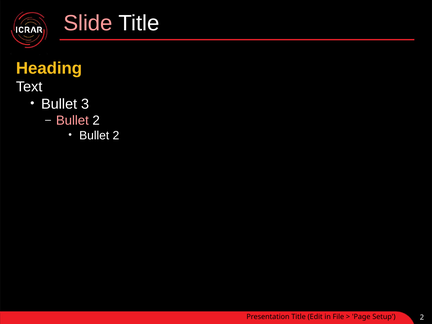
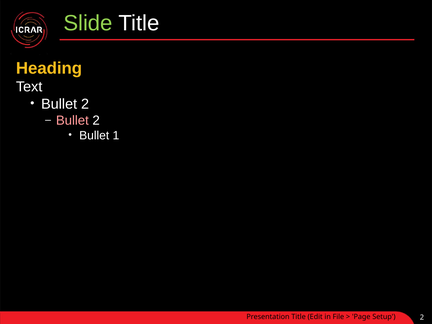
Slide colour: pink -> light green
3 at (85, 104): 3 -> 2
2 at (116, 136): 2 -> 1
